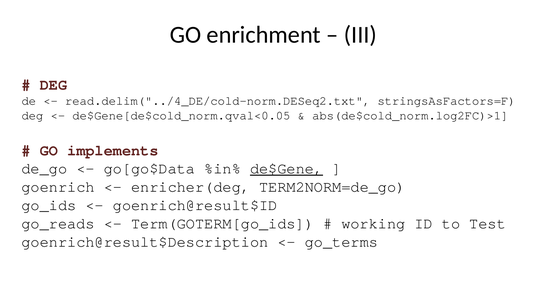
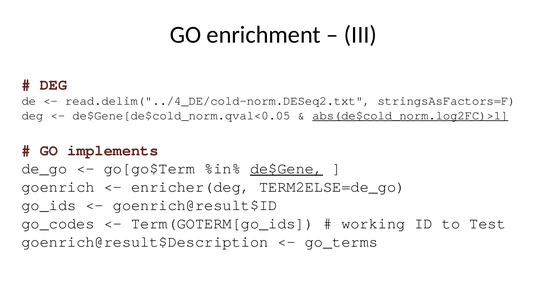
abs(de$cold_norm.log2FC)>1 underline: none -> present
go[go$Data: go[go$Data -> go[go$Term
TERM2NORM=de_go: TERM2NORM=de_go -> TERM2ELSE=de_go
go_reads: go_reads -> go_codes
